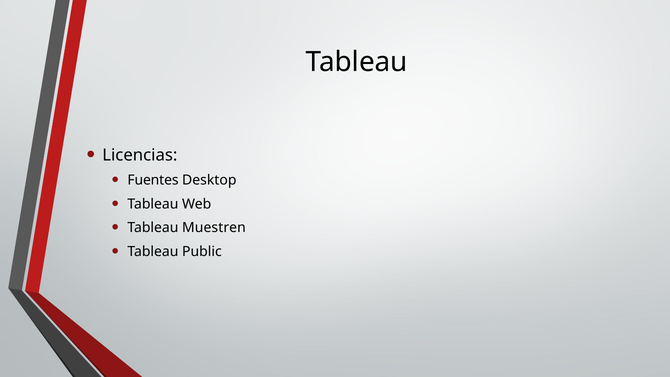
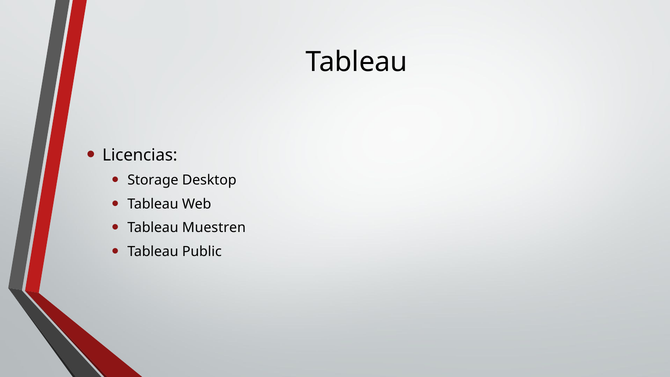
Fuentes: Fuentes -> Storage
